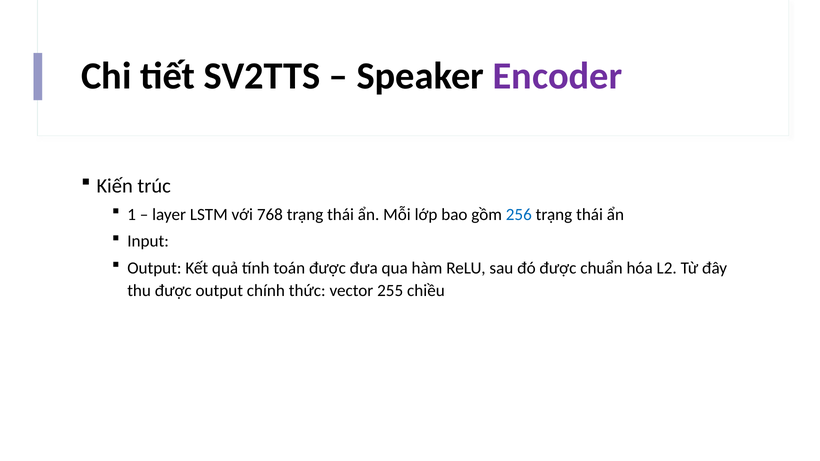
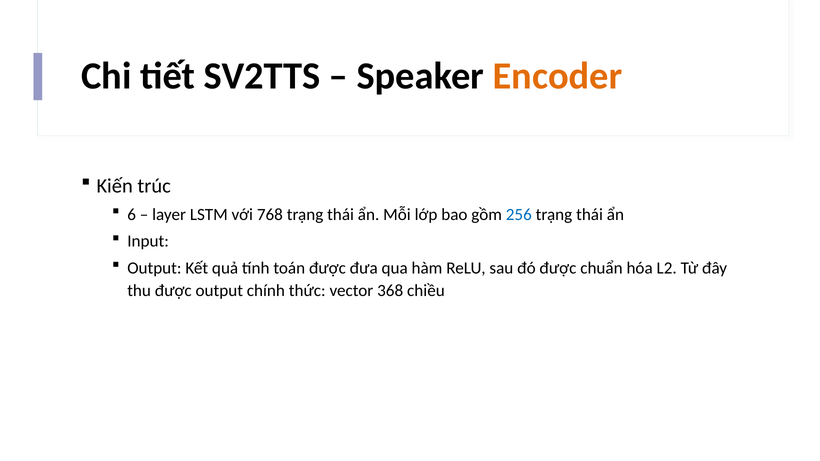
Encoder colour: purple -> orange
1: 1 -> 6
255: 255 -> 368
